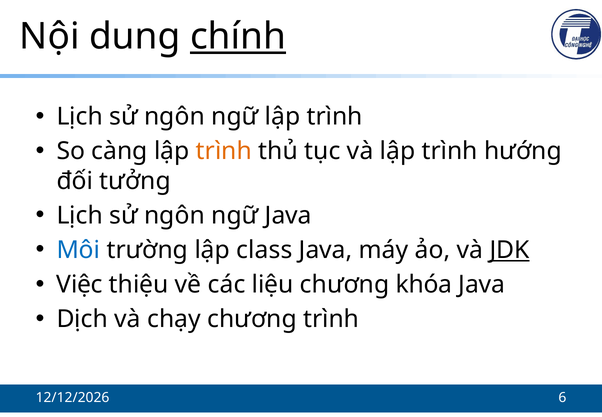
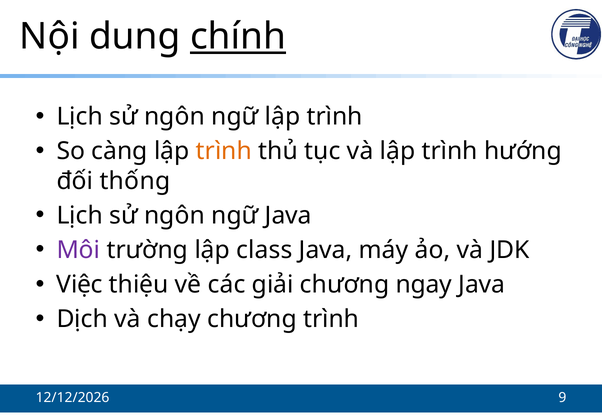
tưởng: tưởng -> thống
Môi colour: blue -> purple
JDK underline: present -> none
liệu: liệu -> giải
khóa: khóa -> ngay
6: 6 -> 9
